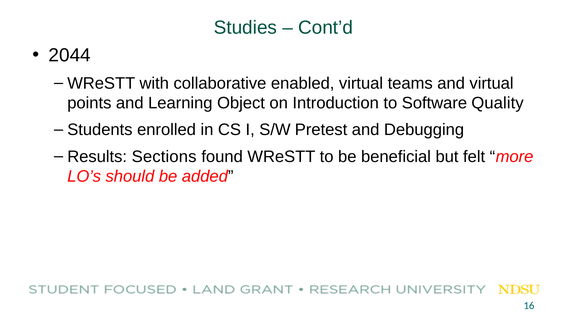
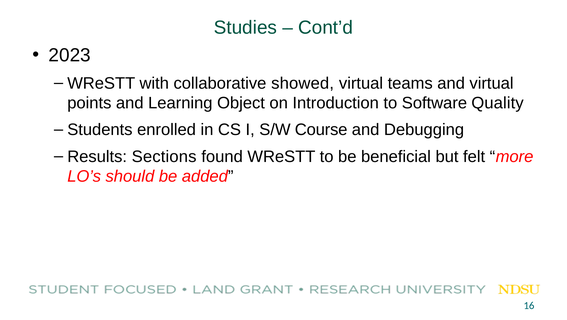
2044: 2044 -> 2023
enabled: enabled -> showed
Pretest: Pretest -> Course
